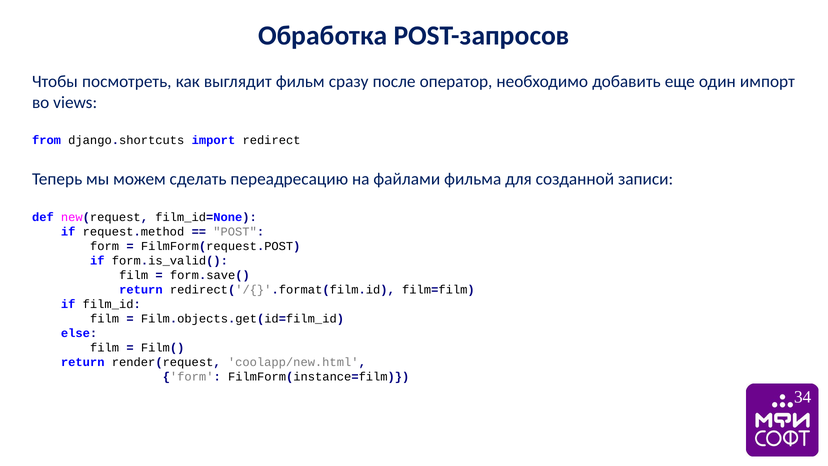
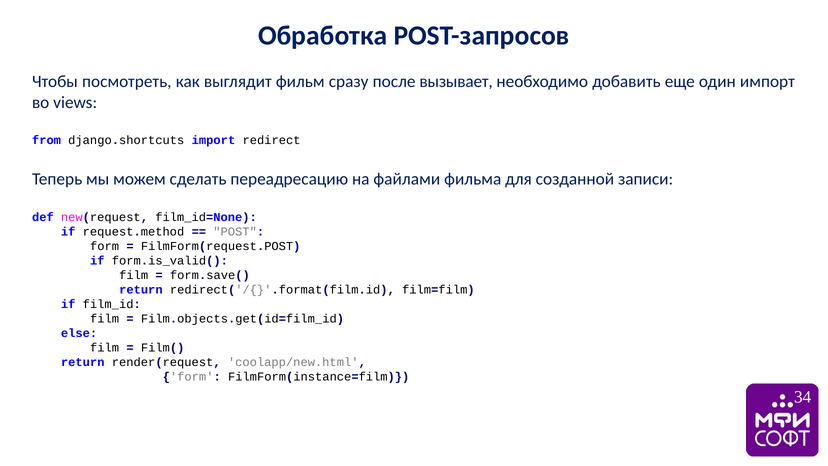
оператор: оператор -> вызывает
